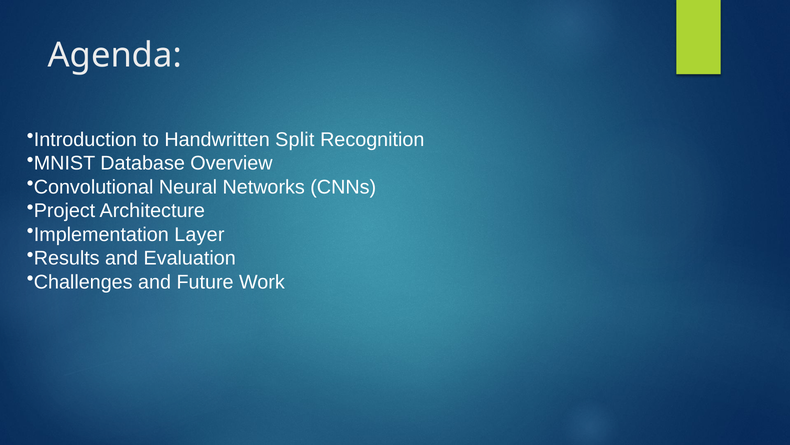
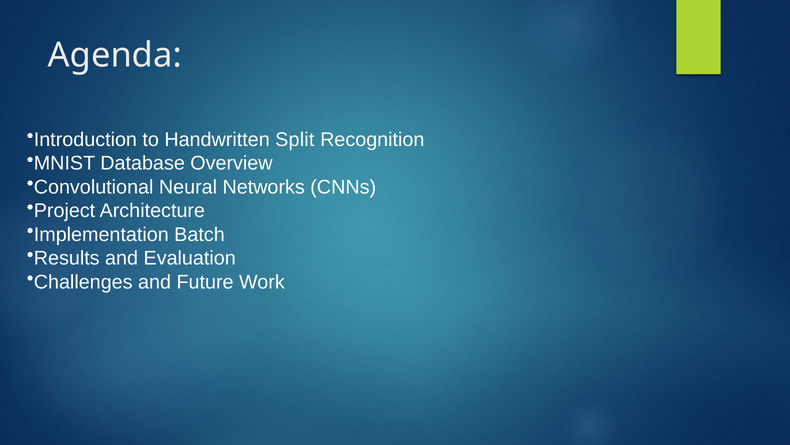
Layer: Layer -> Batch
